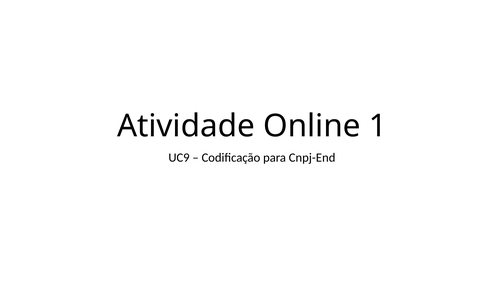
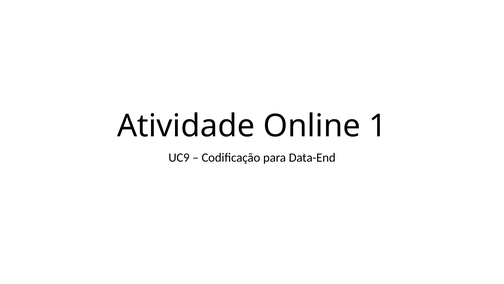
Cnpj-End: Cnpj-End -> Data-End
